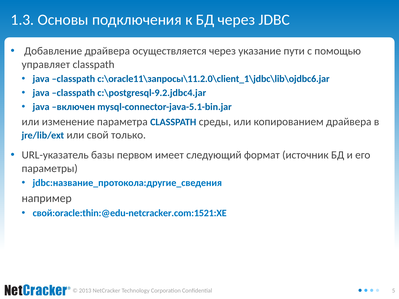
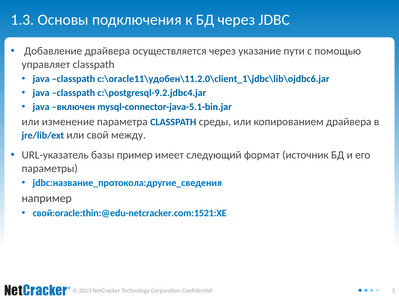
c:\oracle11\запросы\11.2.0\client_1\jdbc\lib\ojdbc6.jar: c:\oracle11\запросы\11.2.0\client_1\jdbc\lib\ojdbc6.jar -> c:\oracle11\удобен\11.2.0\client_1\jdbc\lib\ojdbc6.jar
только: только -> между
первом: первом -> пример
